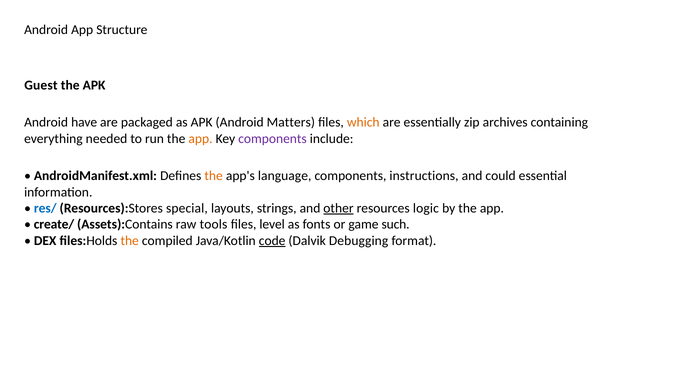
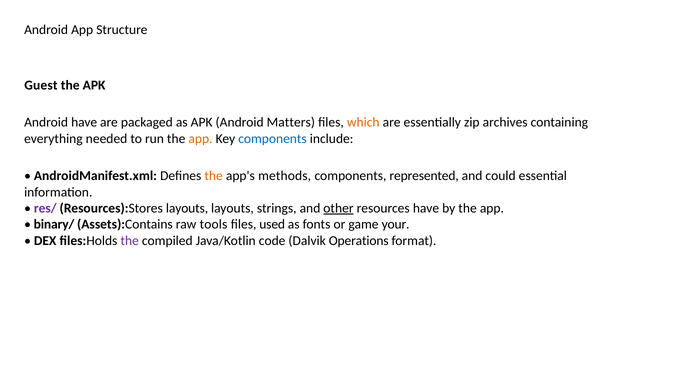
components at (273, 139) colour: purple -> blue
language: language -> methods
instructions: instructions -> represented
res/ colour: blue -> purple
Resources):Stores special: special -> layouts
resources logic: logic -> have
create/: create/ -> binary/
level: level -> used
such: such -> your
the at (130, 241) colour: orange -> purple
code underline: present -> none
Debugging: Debugging -> Operations
